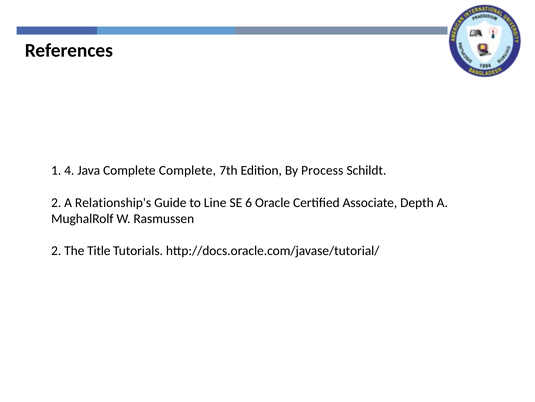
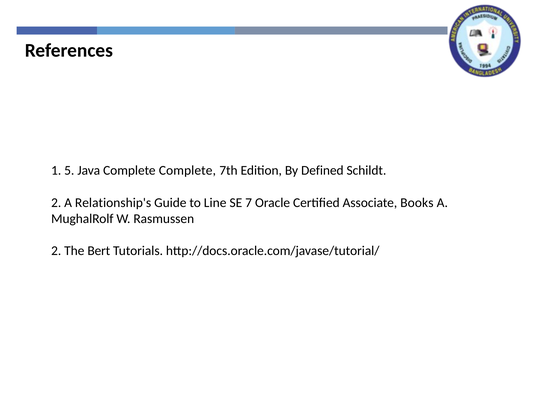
4: 4 -> 5
Process: Process -> Defined
6: 6 -> 7
Depth: Depth -> Books
Title: Title -> Bert
